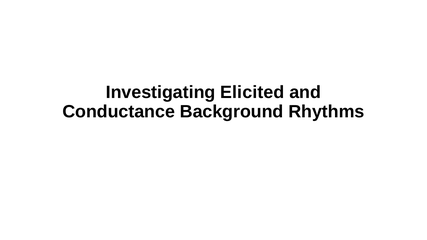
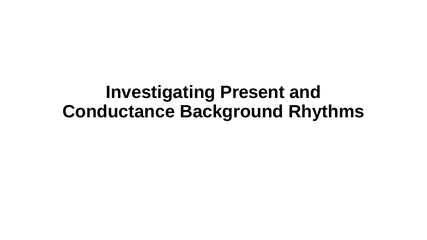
Elicited: Elicited -> Present
